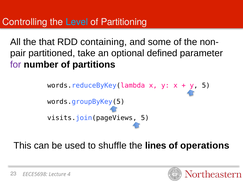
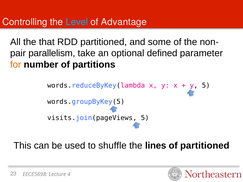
Partitioning: Partitioning -> Advantage
RDD containing: containing -> partitioned
partitioned: partitioned -> parallelism
for colour: purple -> orange
of operations: operations -> partitioned
